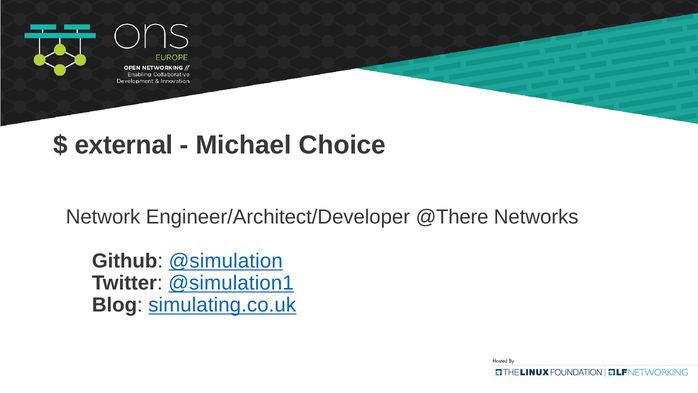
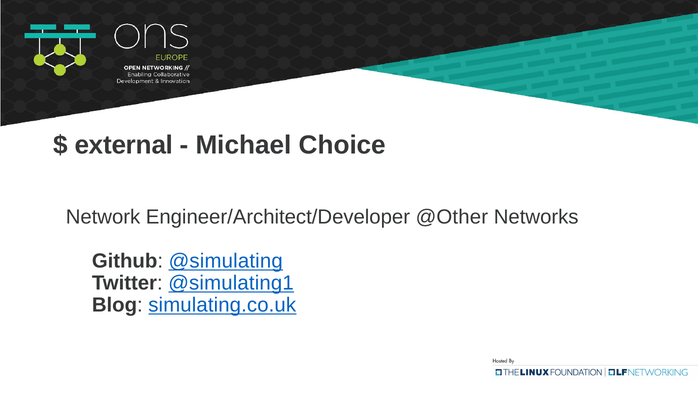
@There: @There -> @Other
@simulation: @simulation -> @simulating
@simulation1: @simulation1 -> @simulating1
